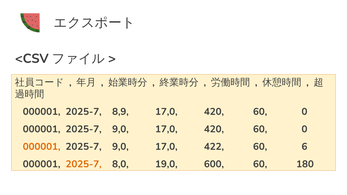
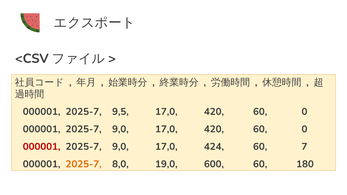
8,9: 8,9 -> 9,5
000001 at (42, 147) colour: orange -> red
422: 422 -> 424
6: 6 -> 7
